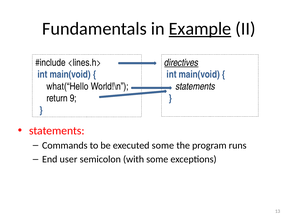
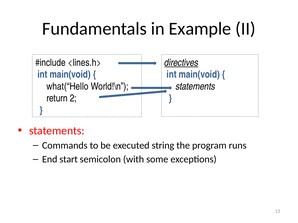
Example underline: present -> none
9: 9 -> 2
executed some: some -> string
user: user -> start
